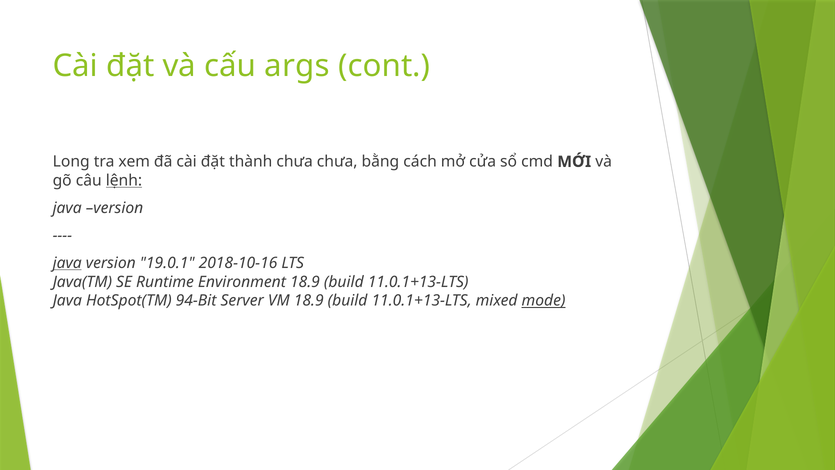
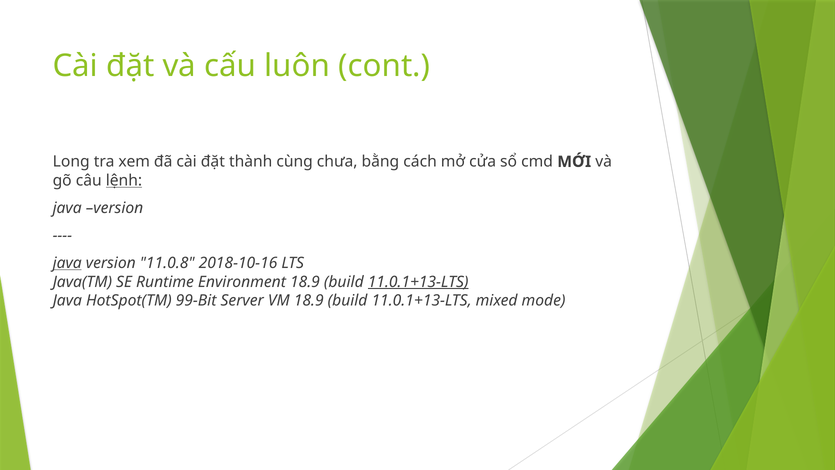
args: args -> luôn
thành chưa: chưa -> cùng
19.0.1: 19.0.1 -> 11.0.8
11.0.1+13-LTS at (418, 282) underline: none -> present
94-Bit: 94-Bit -> 99-Bit
mode underline: present -> none
